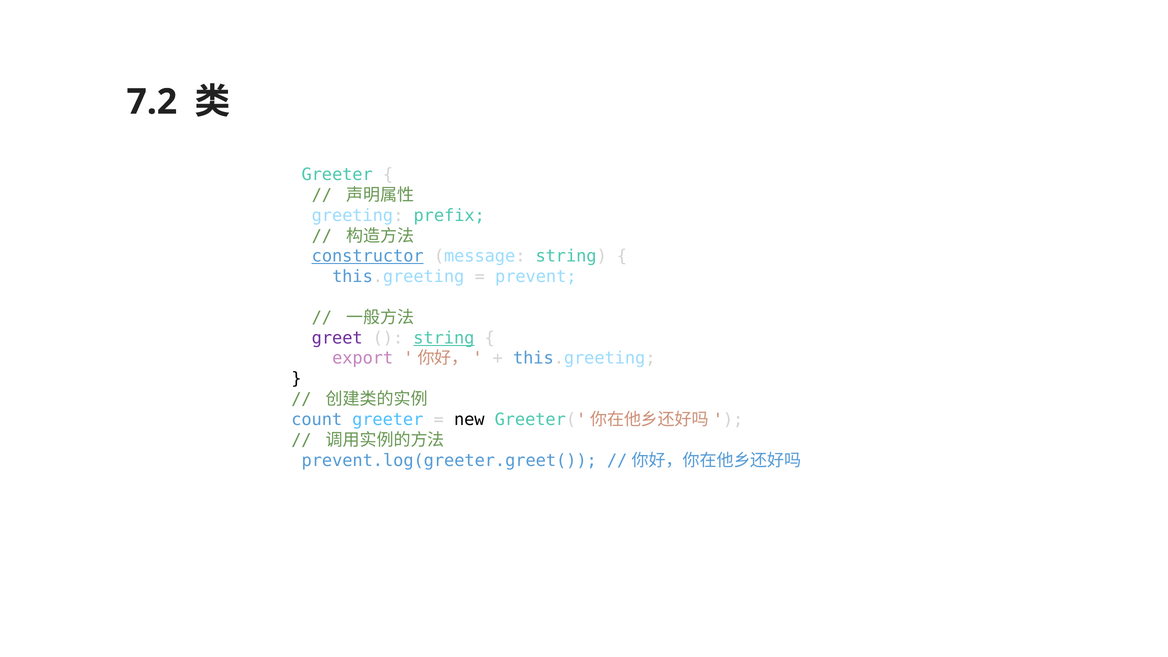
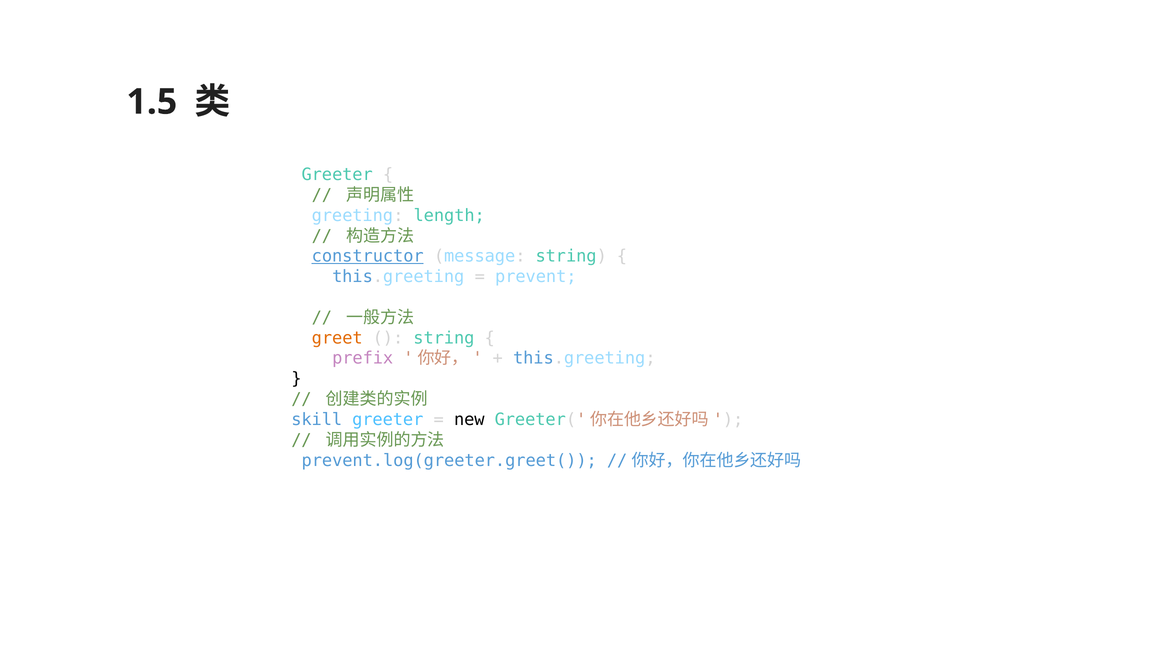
7.2: 7.2 -> 1.5
prefix: prefix -> length
greet colour: purple -> orange
string at (444, 338) underline: present -> none
export: export -> prefix
count: count -> skill
